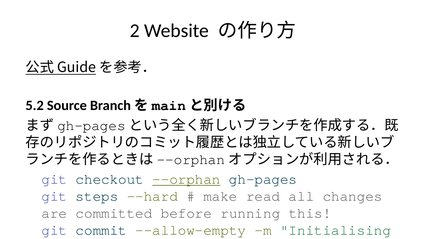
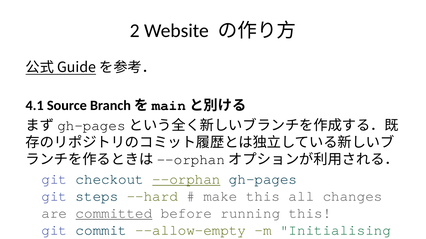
5.2: 5.2 -> 4.1
make read: read -> this
committed underline: none -> present
